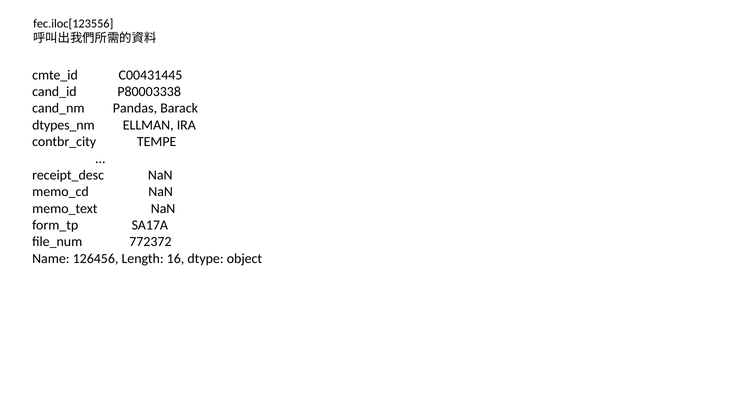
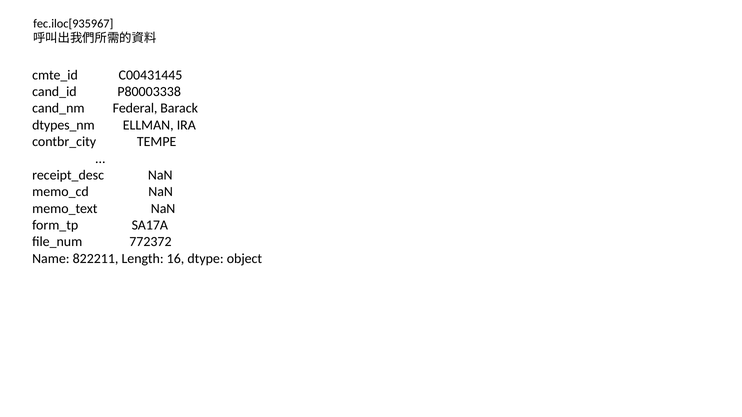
fec.iloc[123556: fec.iloc[123556 -> fec.iloc[935967
Pandas: Pandas -> Federal
126456: 126456 -> 822211
